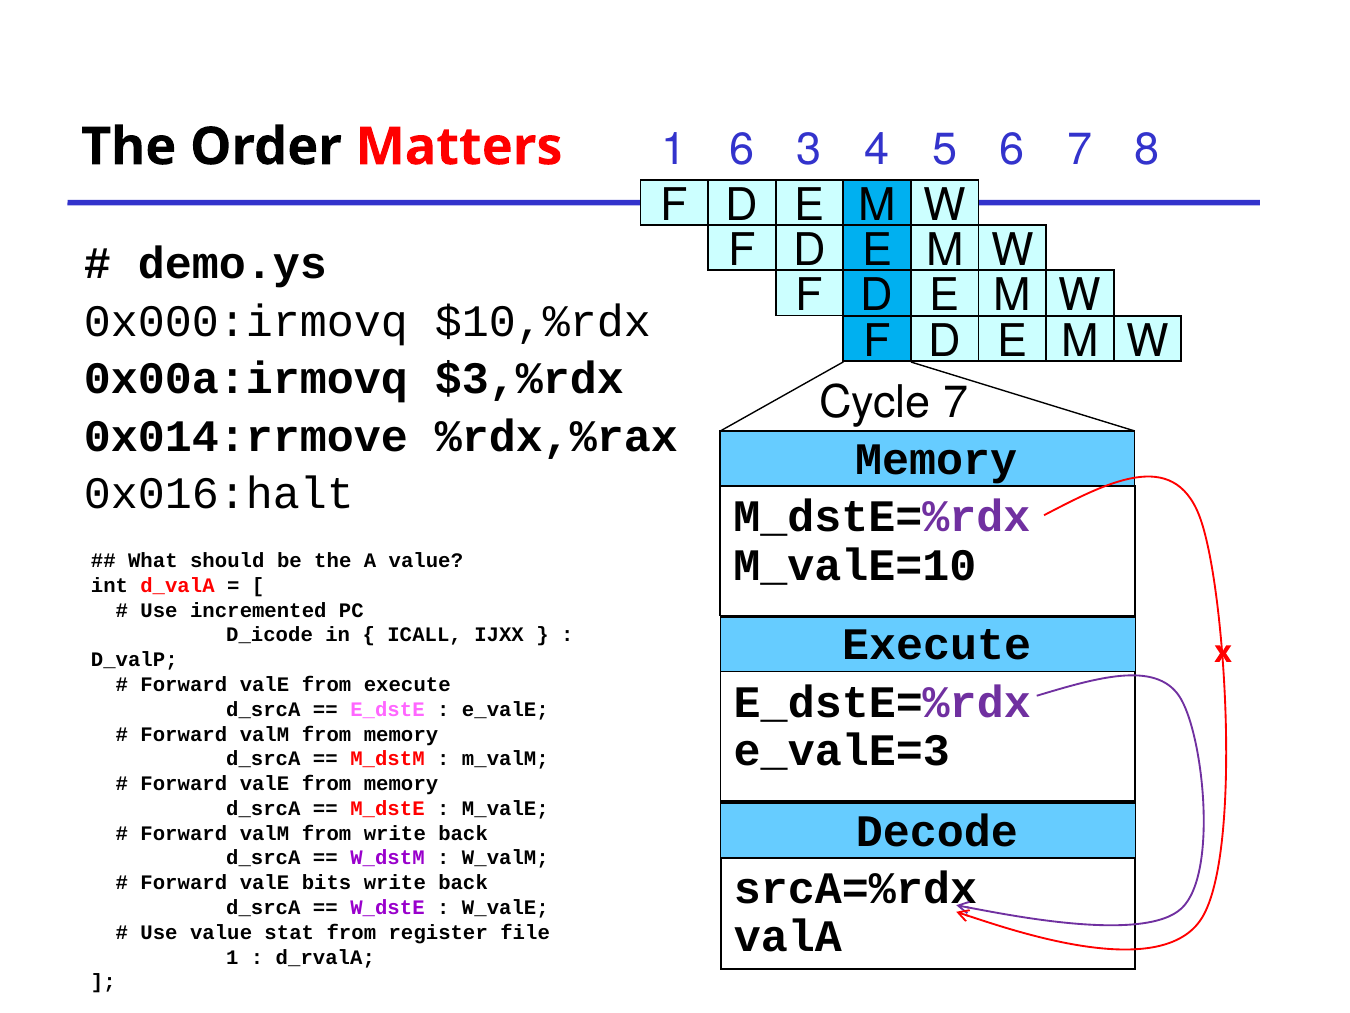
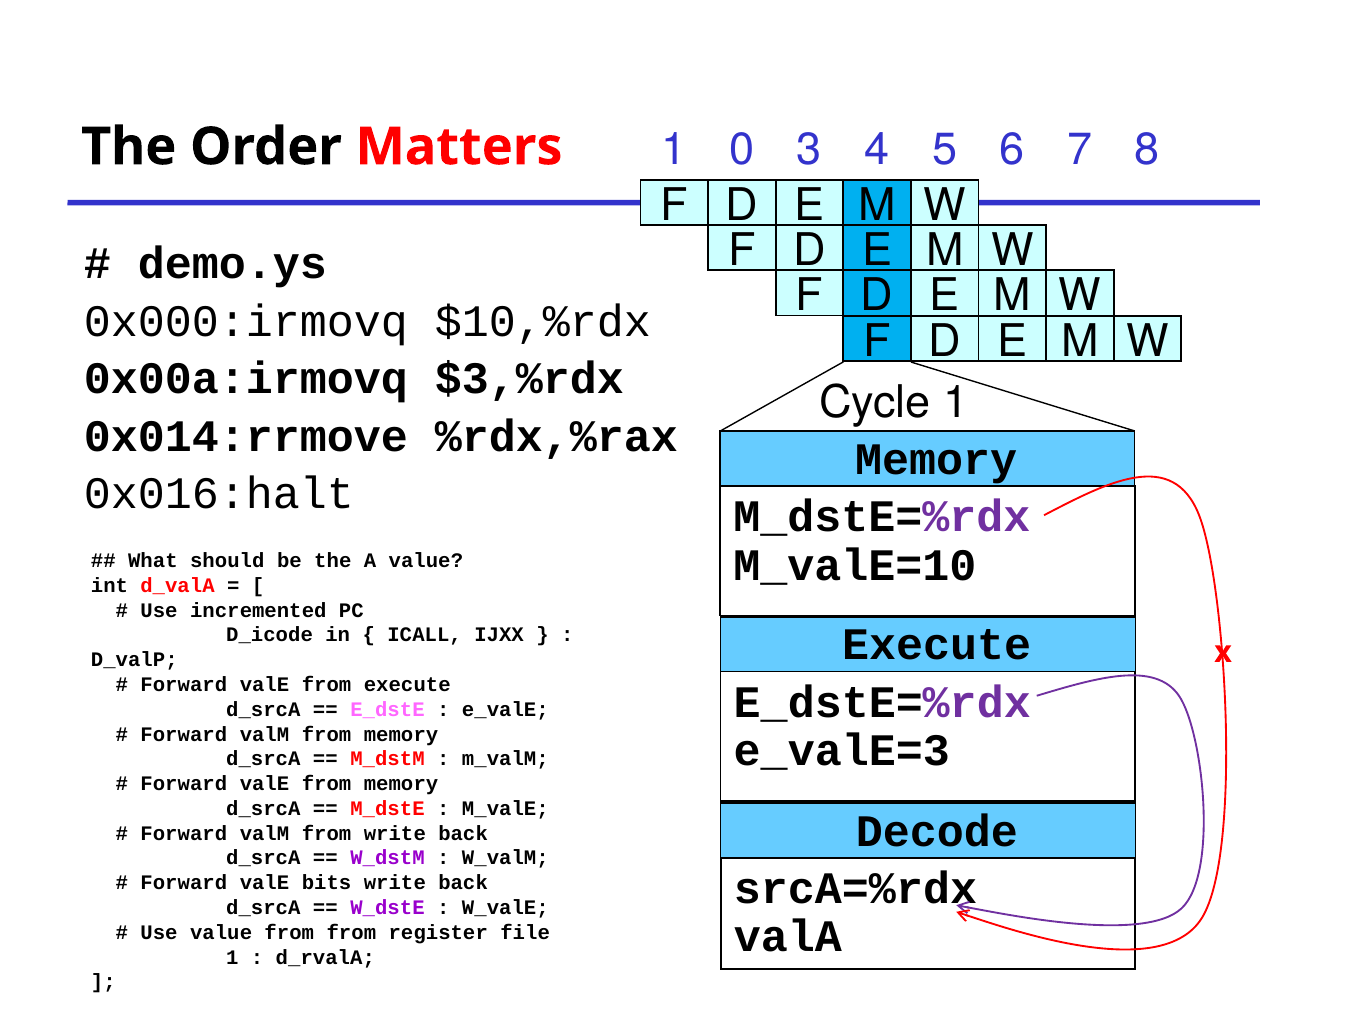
1 6: 6 -> 0
Cycle 7: 7 -> 1
value stat: stat -> from
